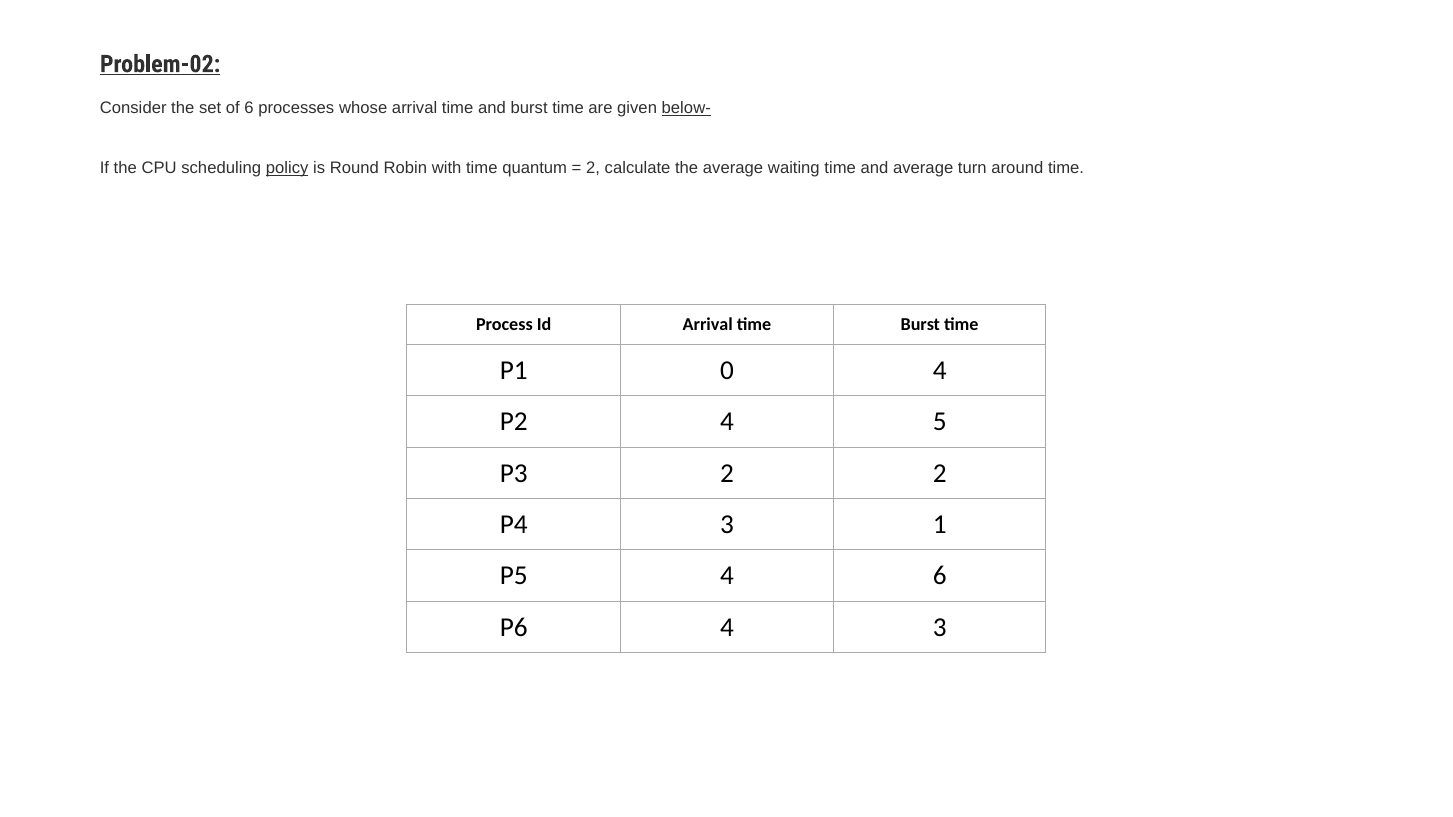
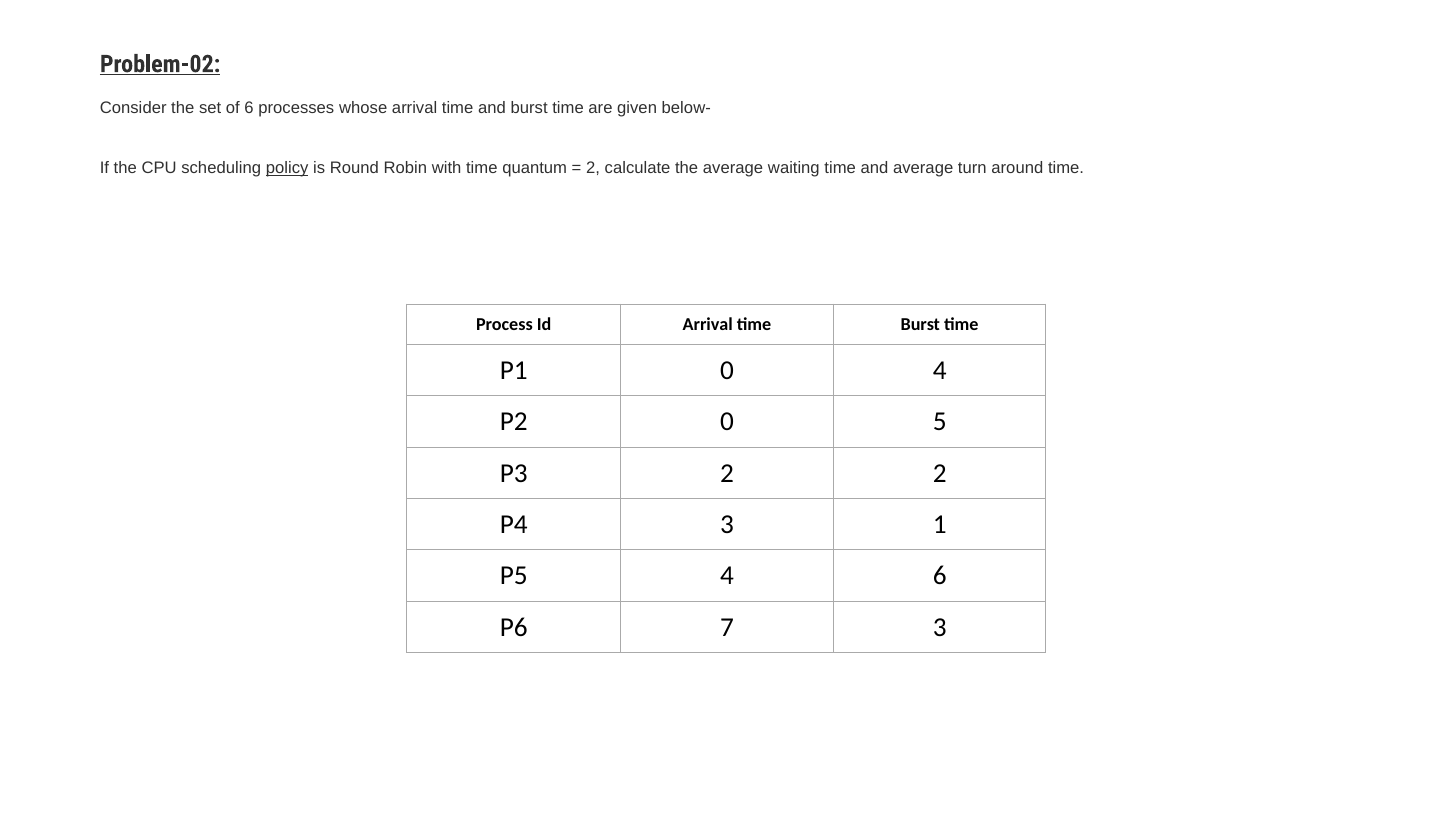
below- underline: present -> none
P2 4: 4 -> 0
P6 4: 4 -> 7
